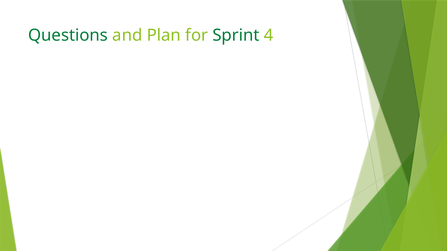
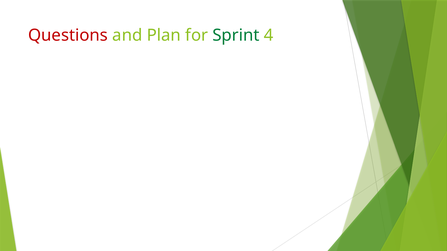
Questions colour: green -> red
